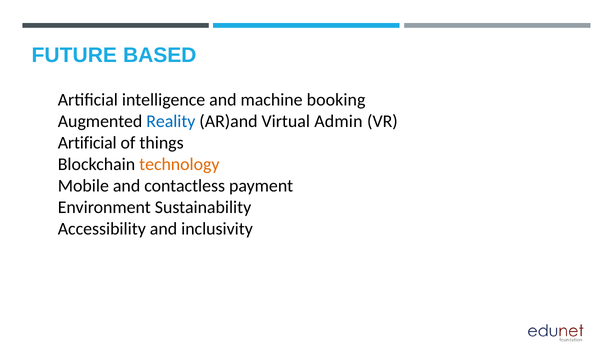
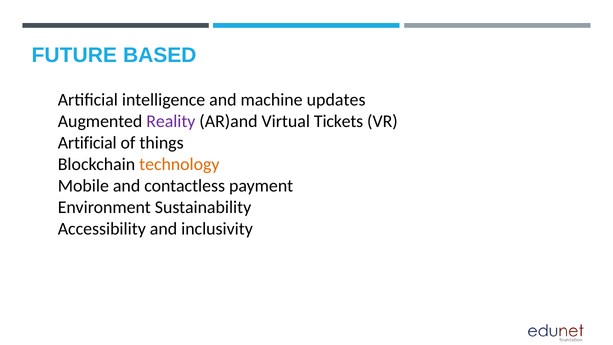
booking: booking -> updates
Reality colour: blue -> purple
Admin: Admin -> Tickets
